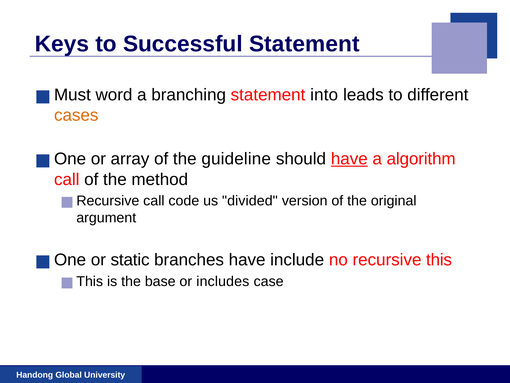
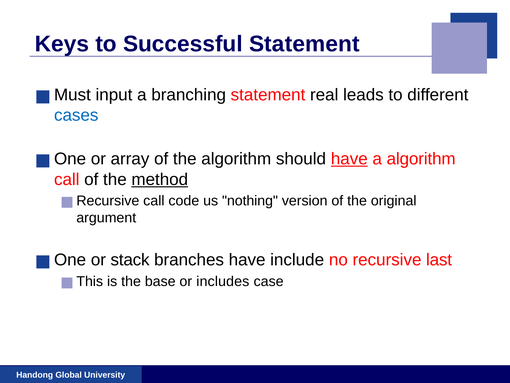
word: word -> input
into: into -> real
cases colour: orange -> blue
the guideline: guideline -> algorithm
method underline: none -> present
divided: divided -> nothing
static: static -> stack
this: this -> last
